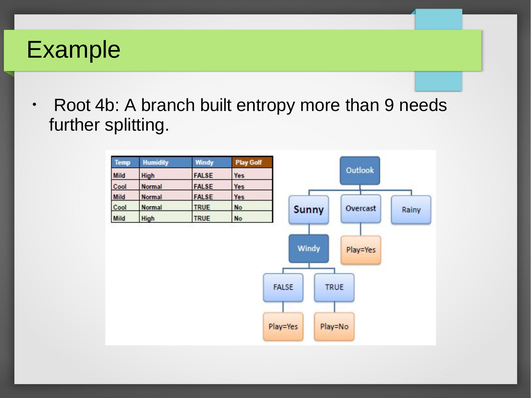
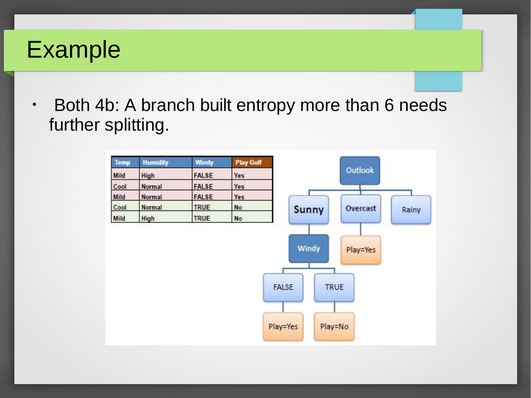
Root: Root -> Both
9: 9 -> 6
